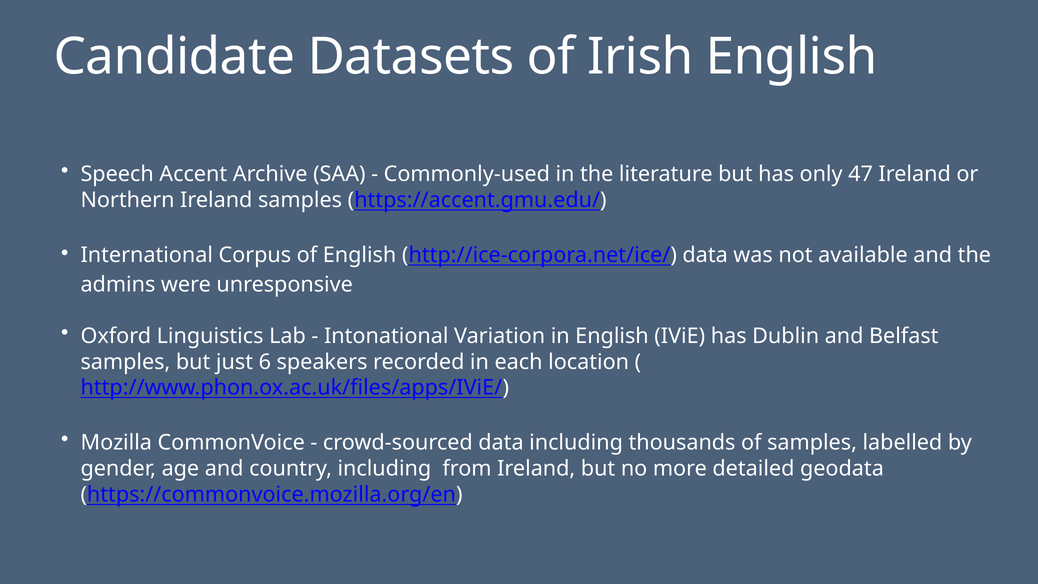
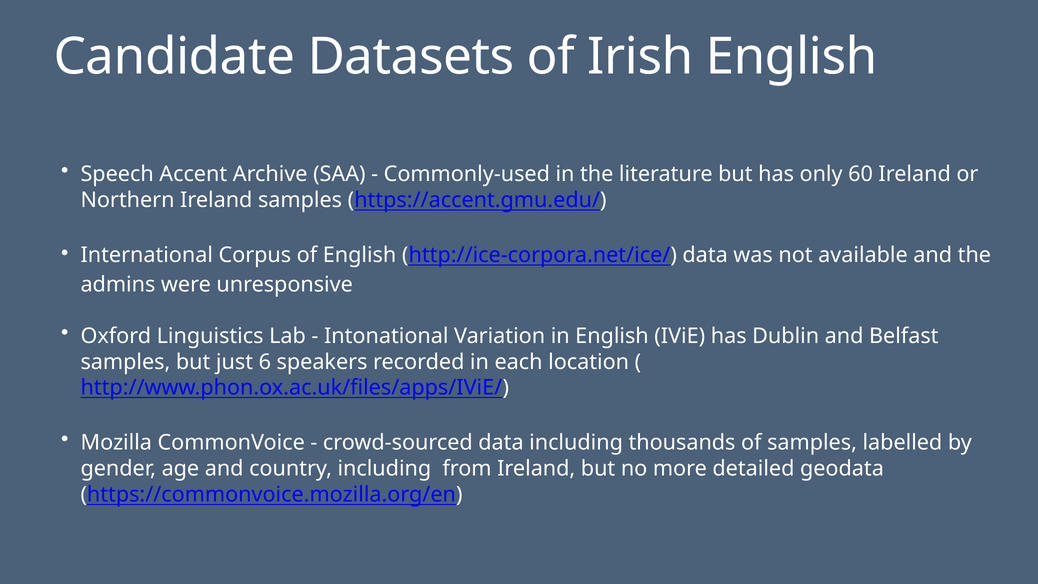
47: 47 -> 60
